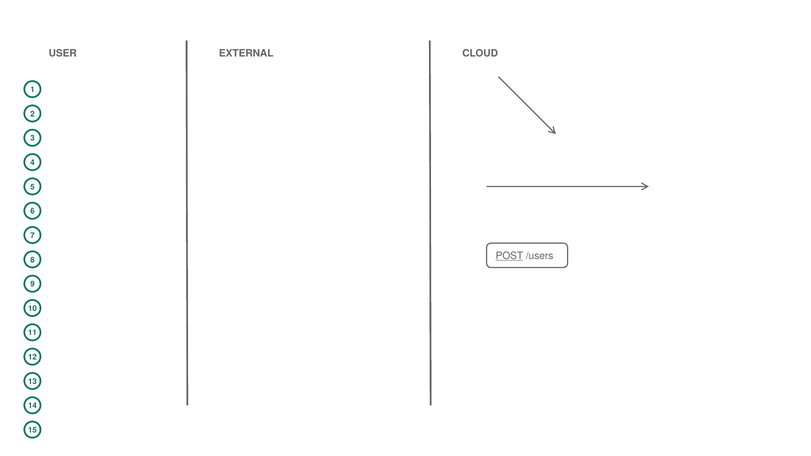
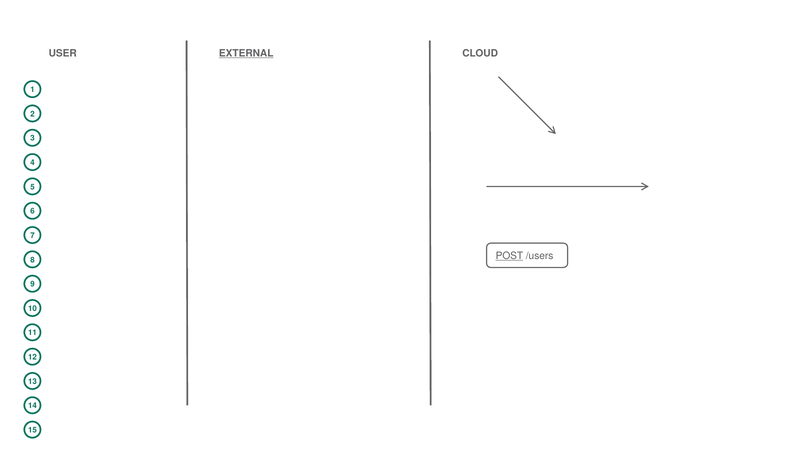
EXTERNAL underline: none -> present
